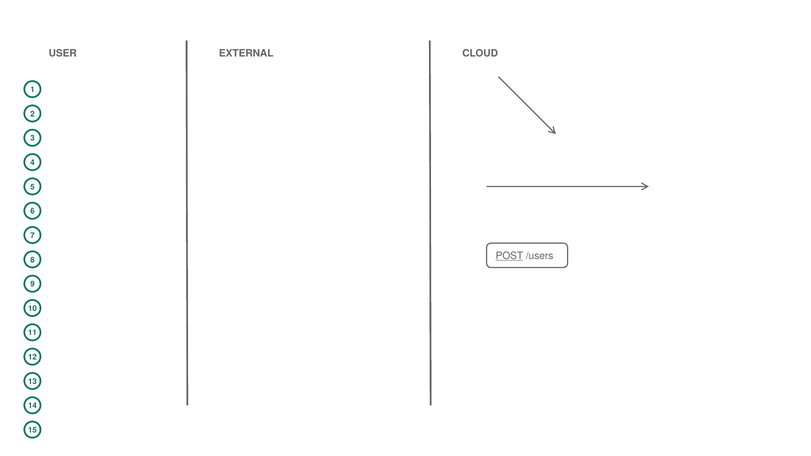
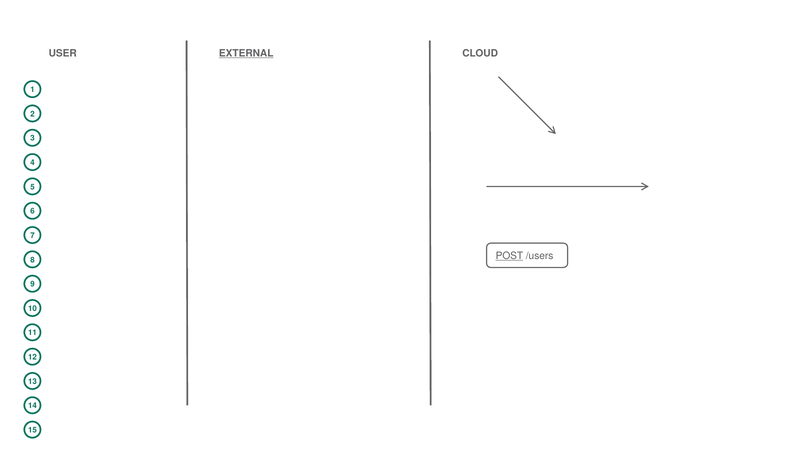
EXTERNAL underline: none -> present
